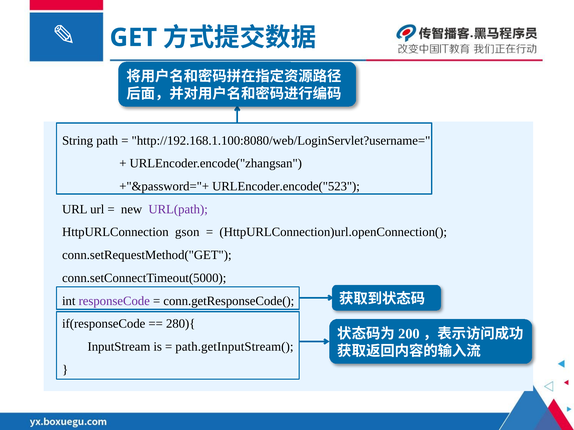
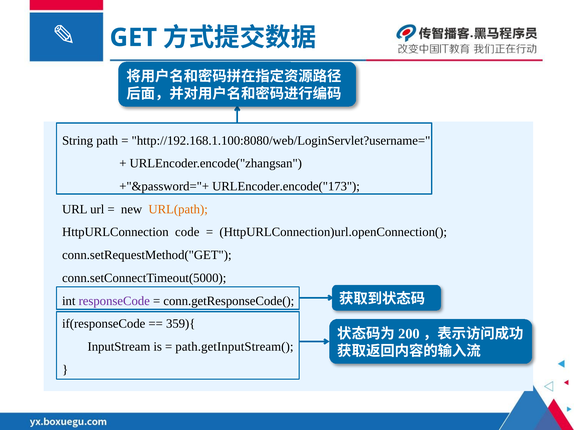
URLEncoder.encode("523: URLEncoder.encode("523 -> URLEncoder.encode("173
URL(path colour: purple -> orange
gson: gson -> code
280){: 280){ -> 359){
